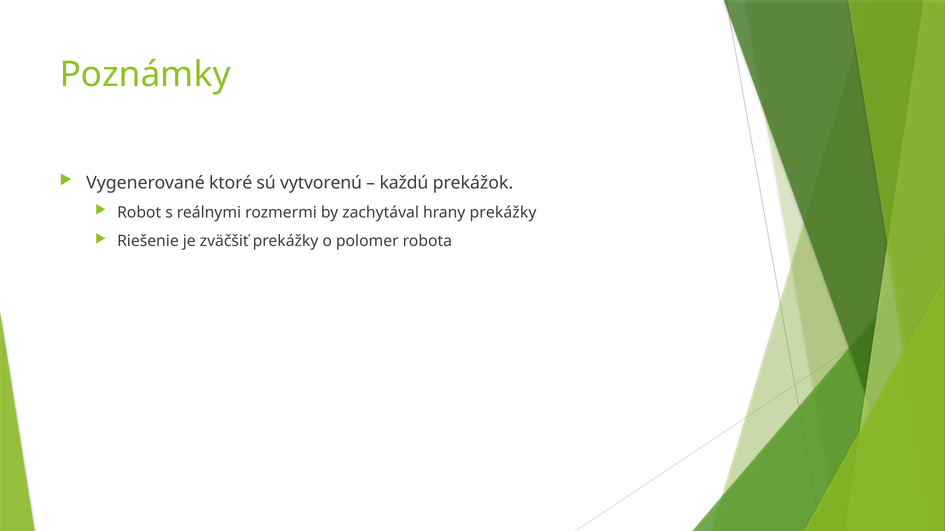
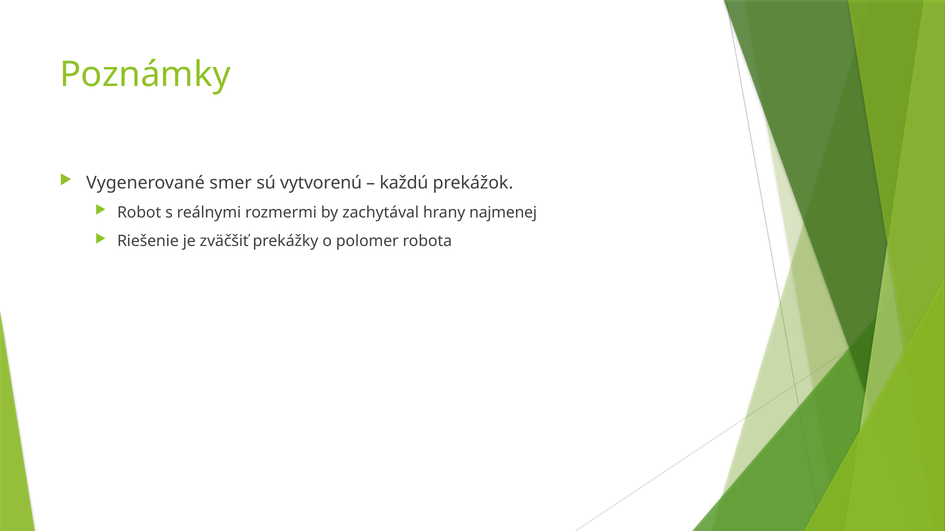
ktoré: ktoré -> smer
hrany prekážky: prekážky -> najmenej
